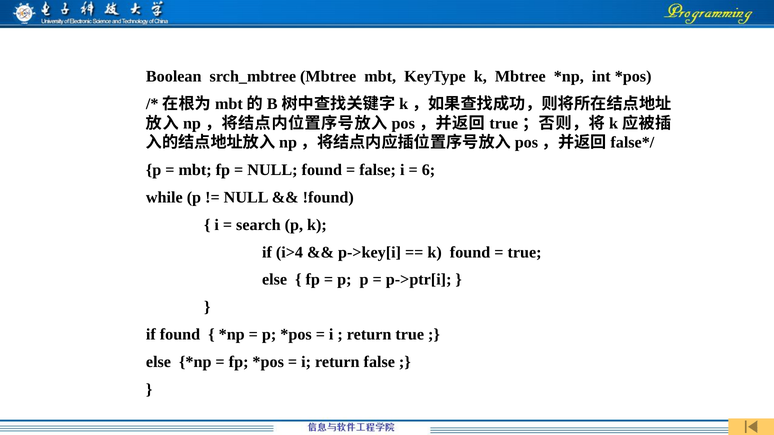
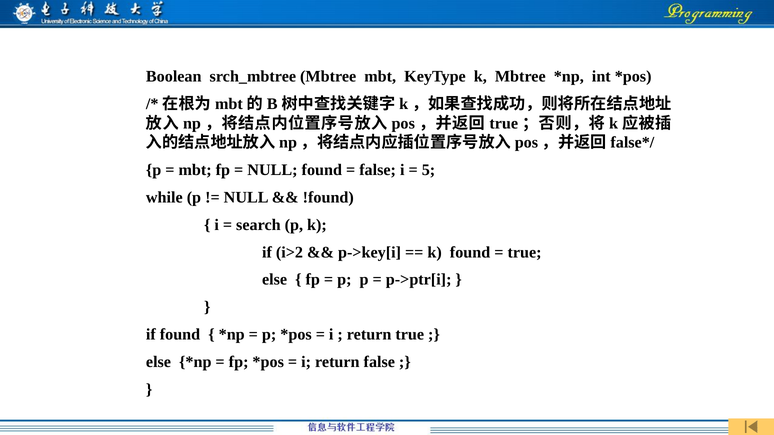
6: 6 -> 5
i>4: i>4 -> i>2
